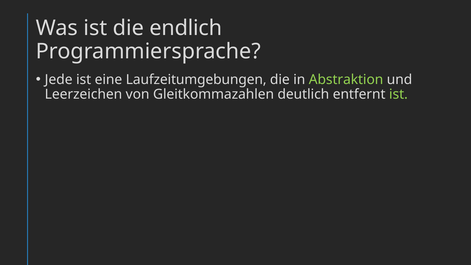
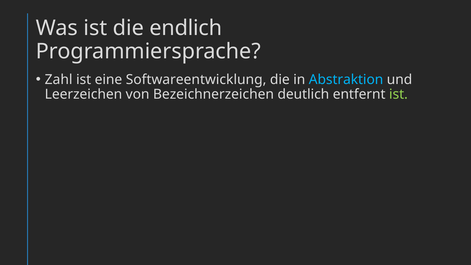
Jede: Jede -> Zahl
Laufzeitumgebungen: Laufzeitumgebungen -> Softwareentwicklung
Abstraktion colour: light green -> light blue
Gleitkommazahlen: Gleitkommazahlen -> Bezeichnerzeichen
